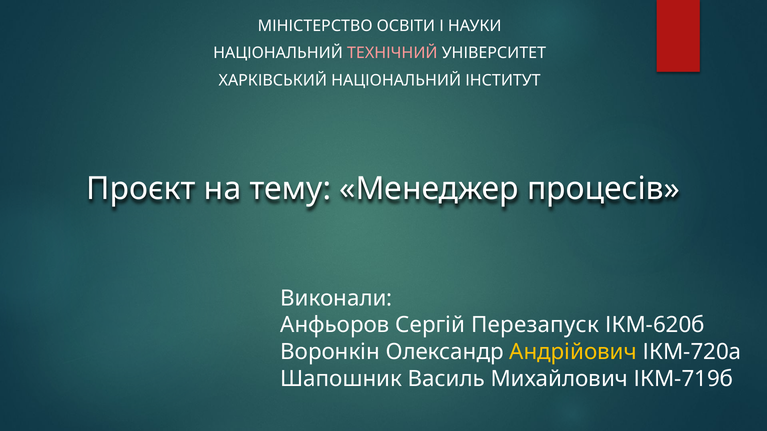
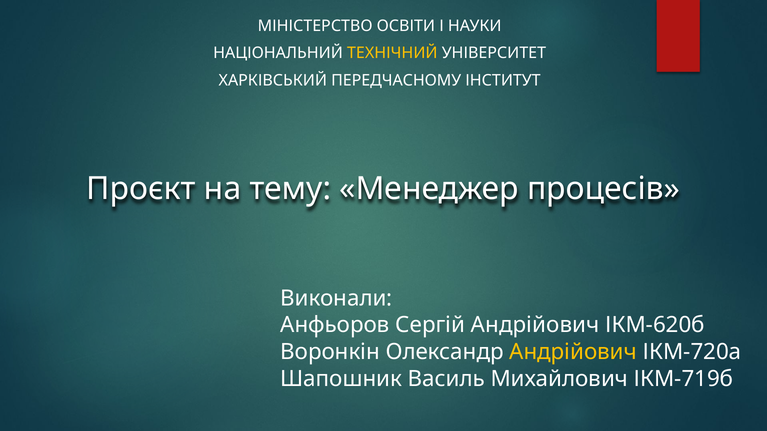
ТЕХНІЧНИЙ colour: pink -> yellow
ХАРКІВСЬКИЙ НАЦІОНАЛЬНИЙ: НАЦІОНАЛЬНИЙ -> ПЕРЕДЧАСНОМУ
Сергій Перезапуск: Перезапуск -> Андрійович
